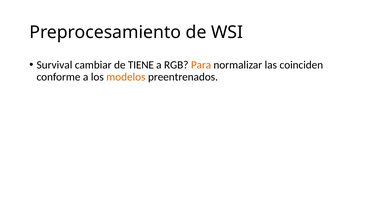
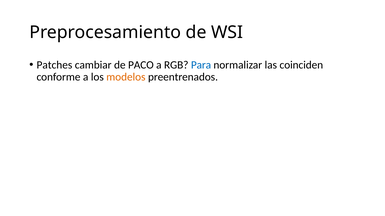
Survival: Survival -> Patches
TIENE: TIENE -> PACO
Para colour: orange -> blue
